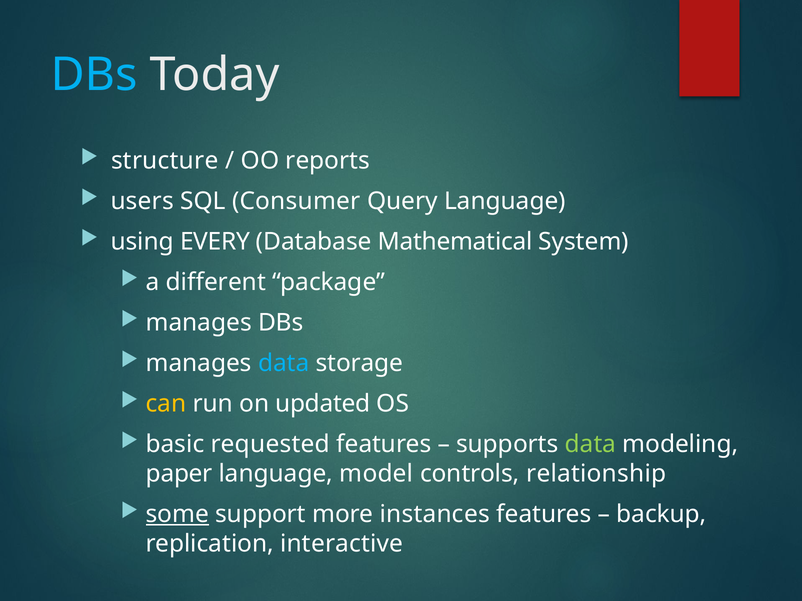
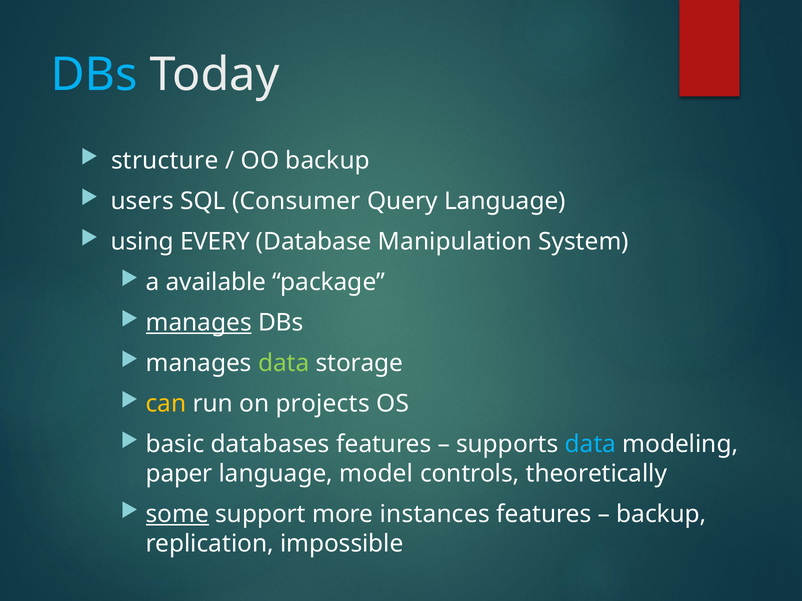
OO reports: reports -> backup
Mathematical: Mathematical -> Manipulation
different: different -> available
manages at (199, 323) underline: none -> present
data at (284, 363) colour: light blue -> light green
updated: updated -> projects
requested: requested -> databases
data at (590, 445) colour: light green -> light blue
relationship: relationship -> theoretically
interactive: interactive -> impossible
